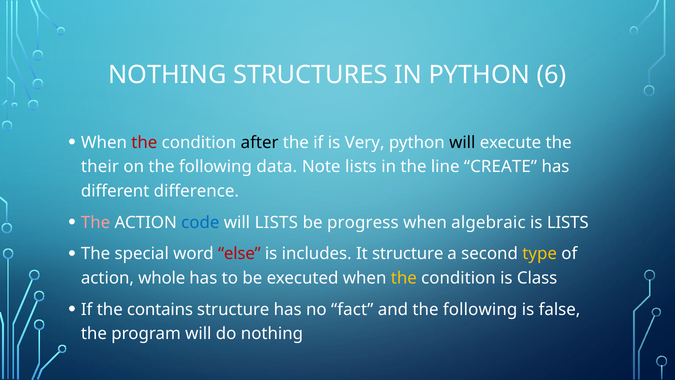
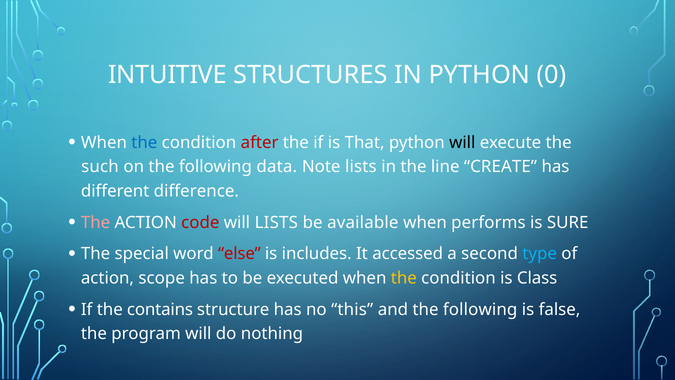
NOTHING at (167, 75): NOTHING -> INTUITIVE
6: 6 -> 0
the at (144, 142) colour: red -> blue
after colour: black -> red
Very: Very -> That
their: their -> such
code colour: blue -> red
progress: progress -> available
algebraic: algebraic -> performs
is LISTS: LISTS -> SURE
It structure: structure -> accessed
type colour: yellow -> light blue
whole: whole -> scope
fact: fact -> this
